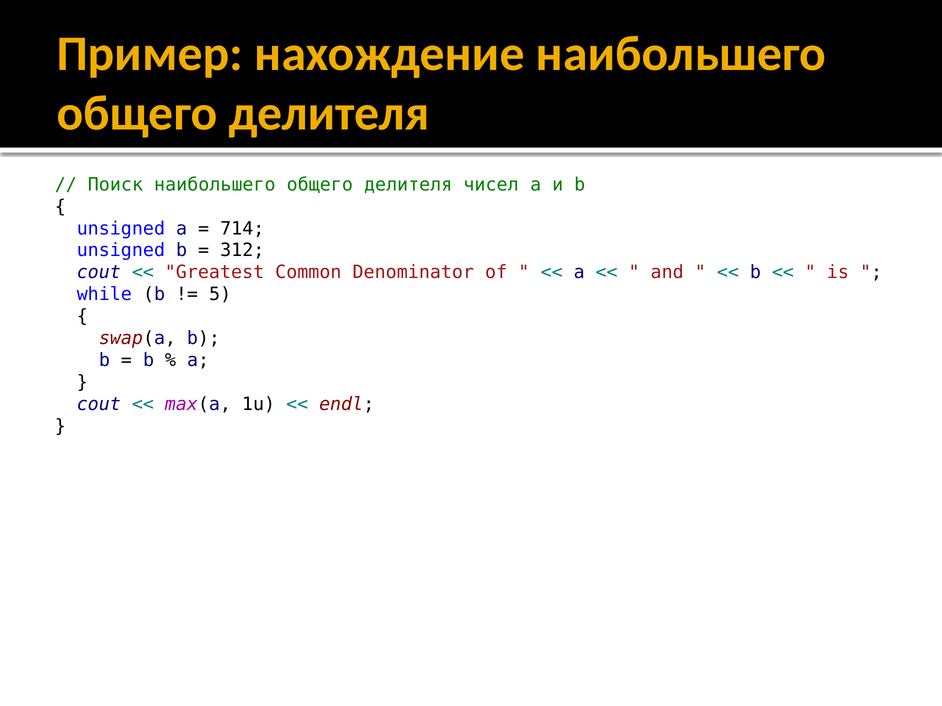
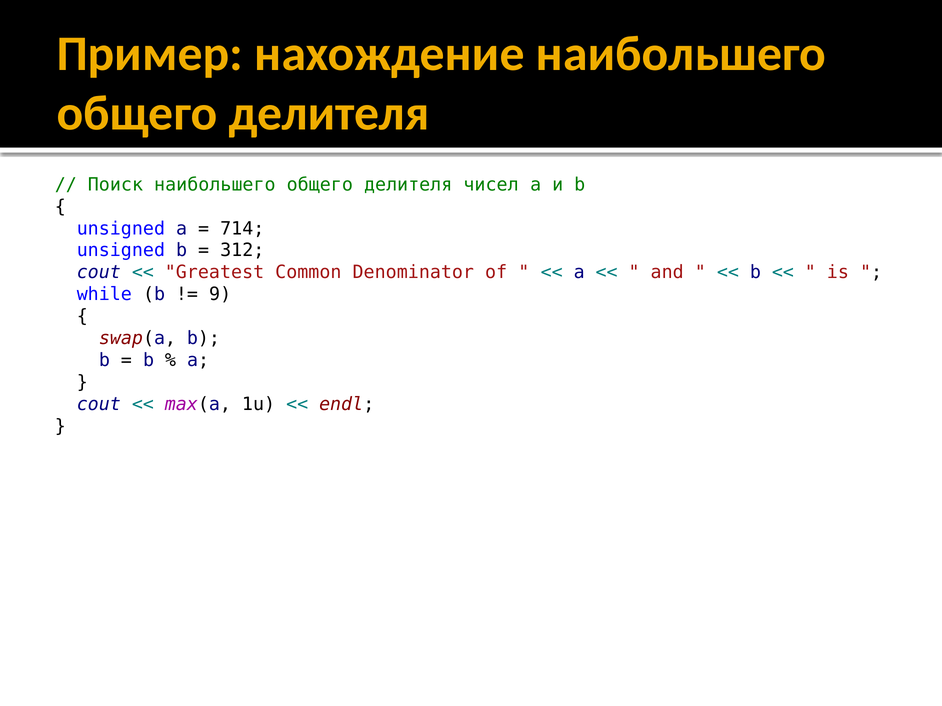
5: 5 -> 9
